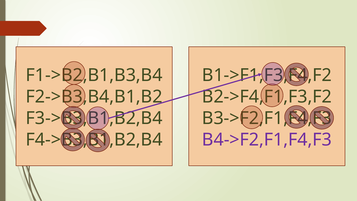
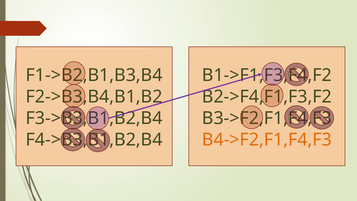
B4->F2,F1,F4,F3 colour: purple -> orange
